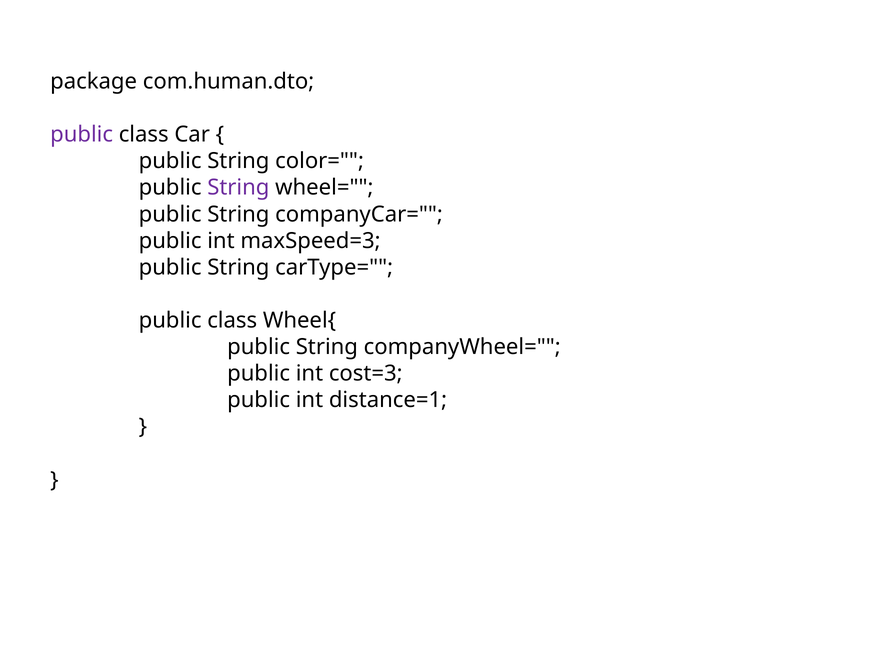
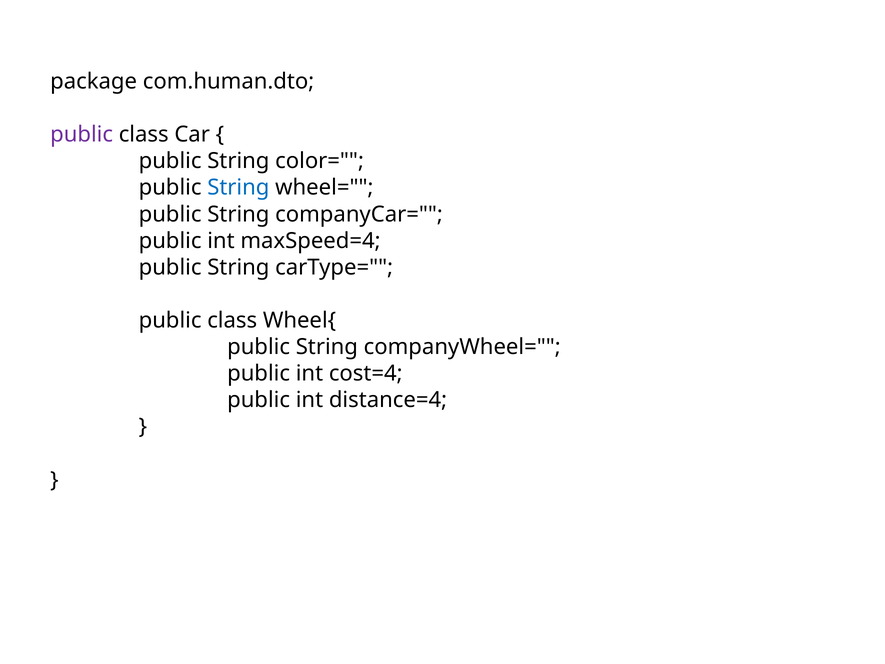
String at (238, 188) colour: purple -> blue
maxSpeed=3: maxSpeed=3 -> maxSpeed=4
cost=3: cost=3 -> cost=4
distance=1: distance=1 -> distance=4
